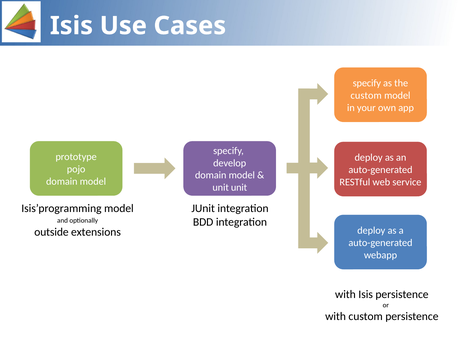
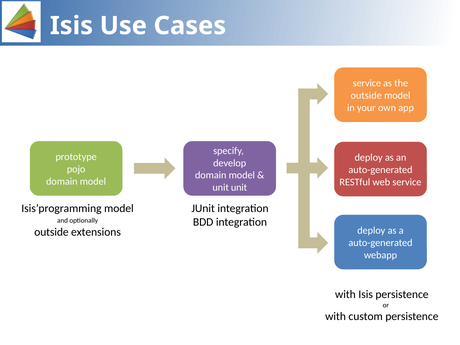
specify at (367, 83): specify -> service
custom at (366, 95): custom -> outside
